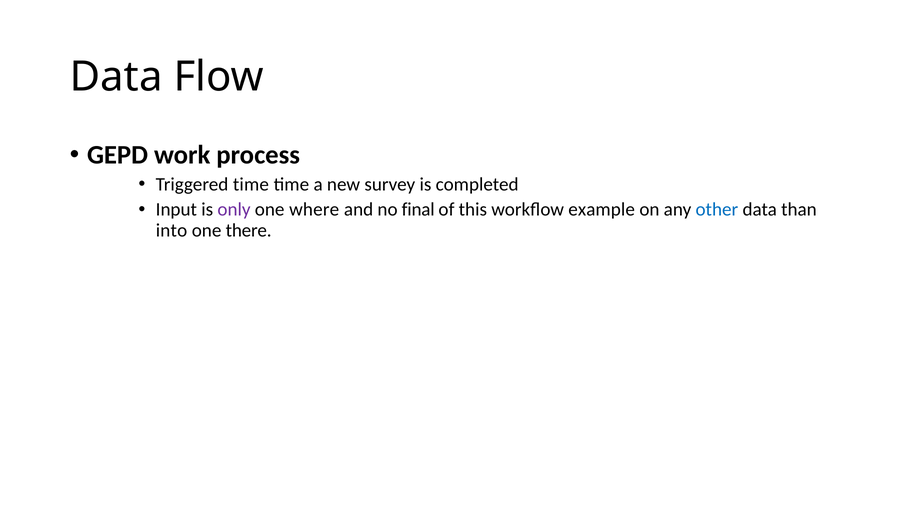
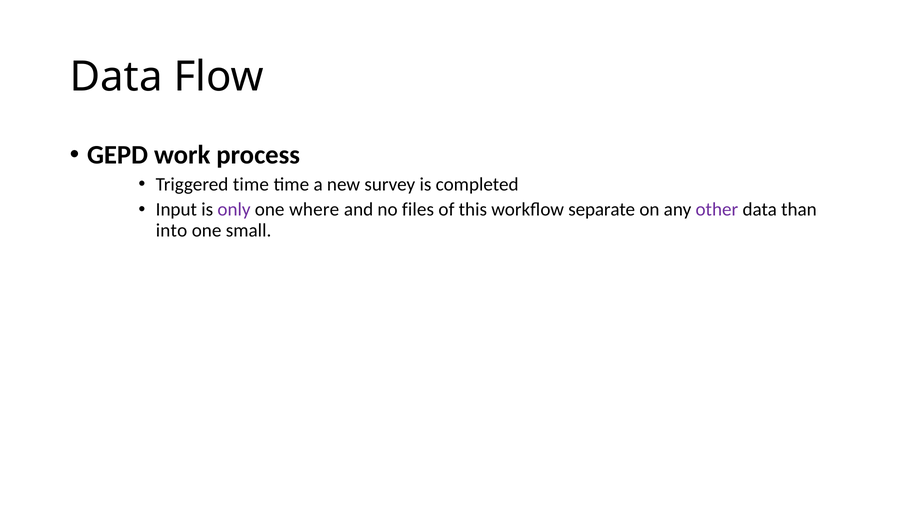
final: final -> files
example: example -> separate
other colour: blue -> purple
there: there -> small
